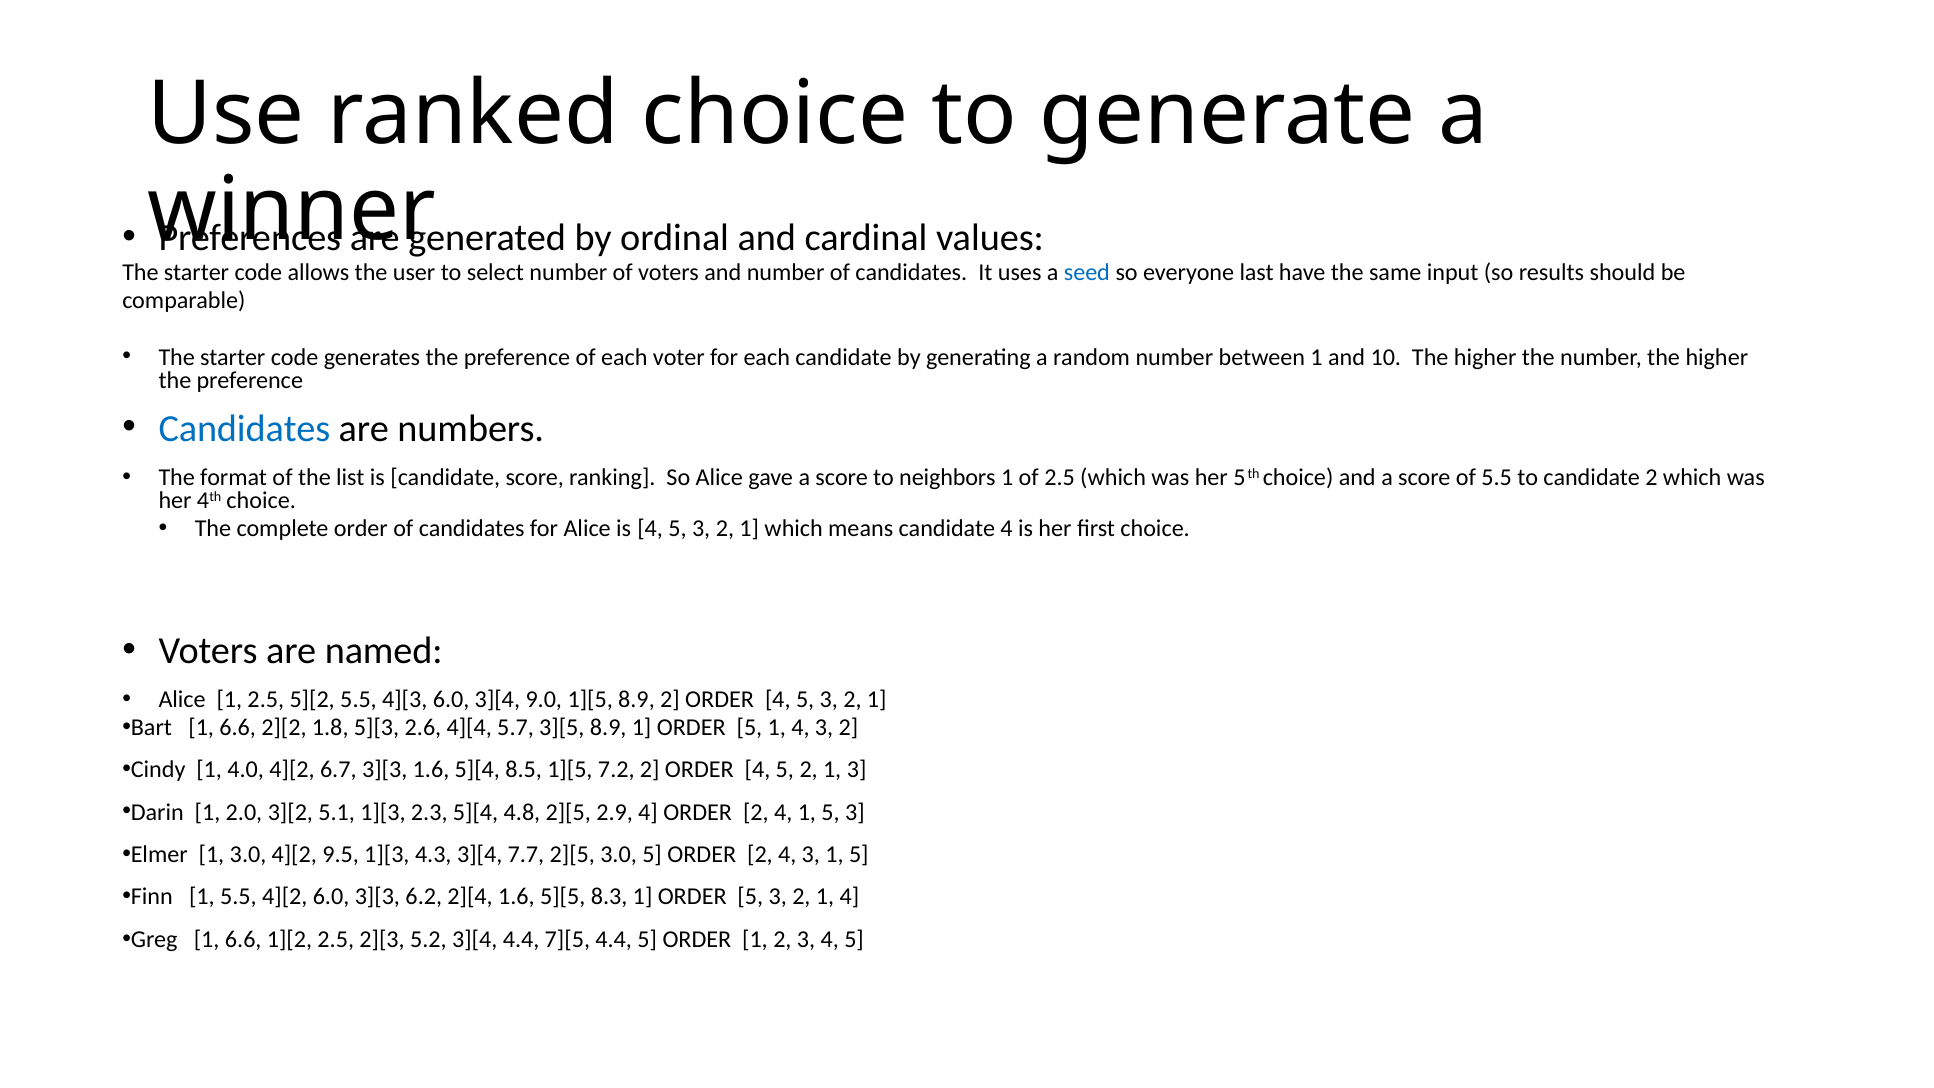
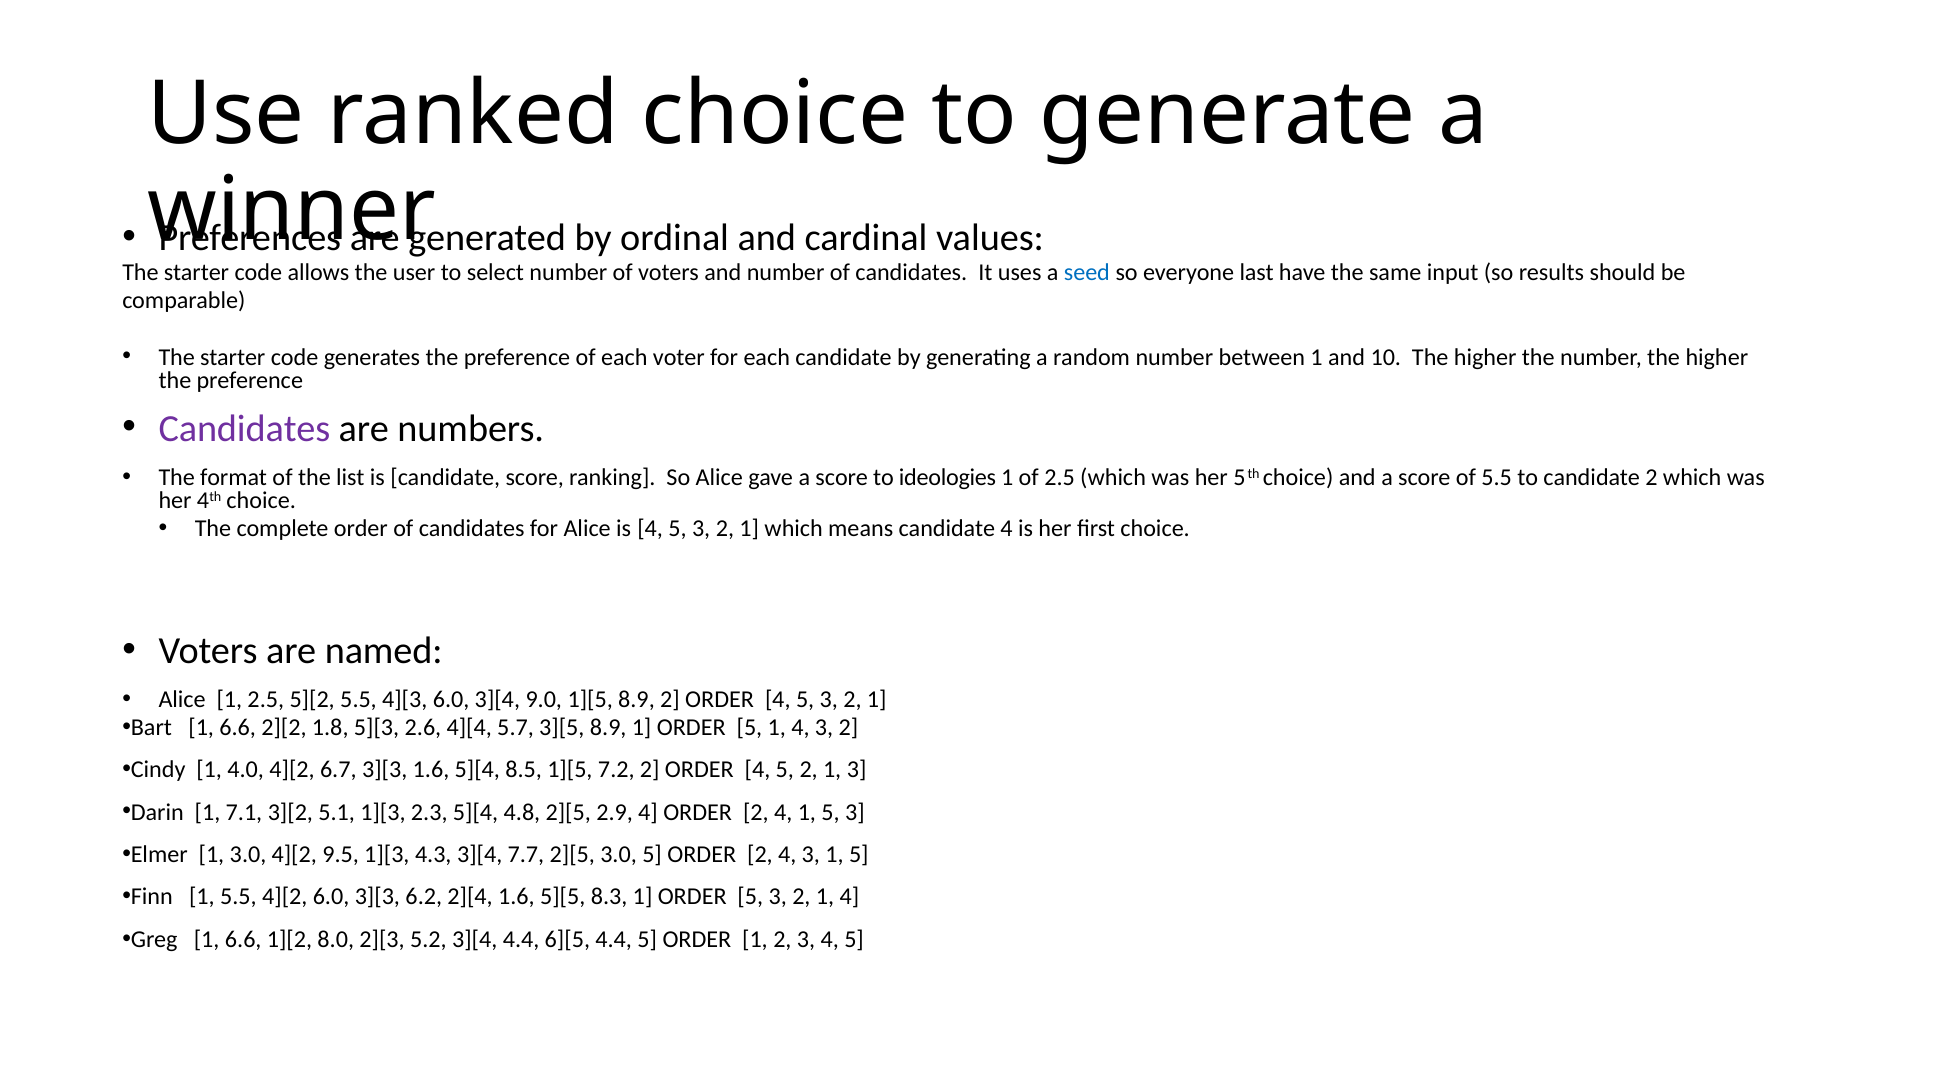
Candidates at (244, 428) colour: blue -> purple
neighbors: neighbors -> ideologies
2.0: 2.0 -> 7.1
1][2 2.5: 2.5 -> 8.0
7][5: 7][5 -> 6][5
